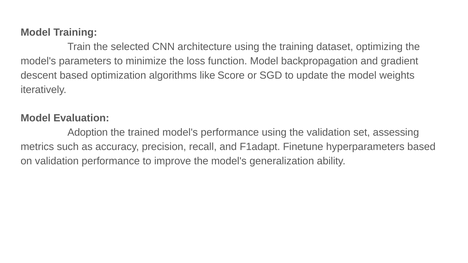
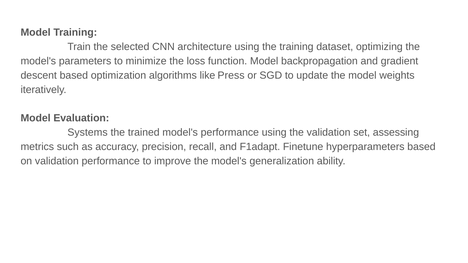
Score: Score -> Press
Adoption: Adoption -> Systems
